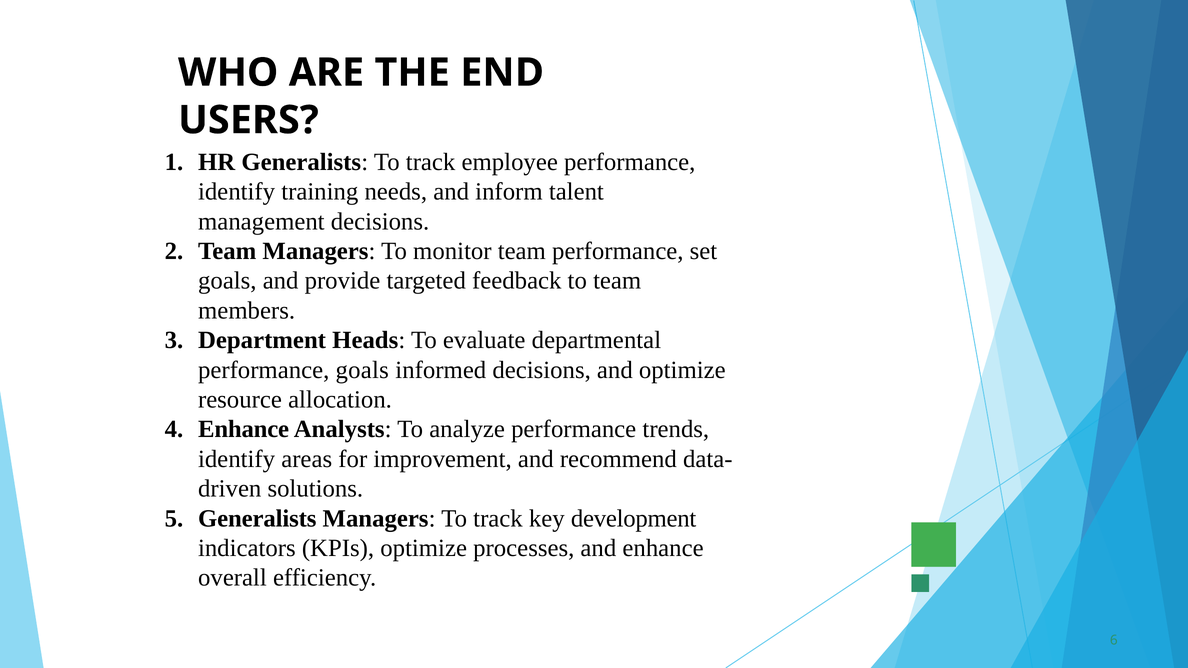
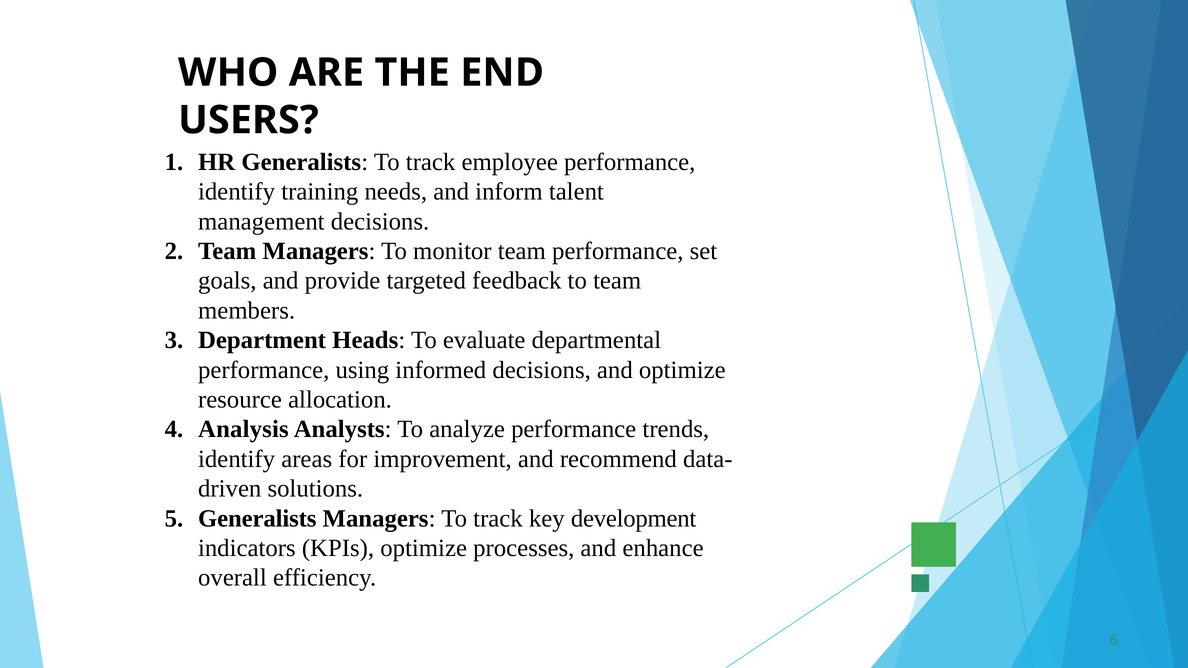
performance goals: goals -> using
Enhance at (244, 429): Enhance -> Analysis
